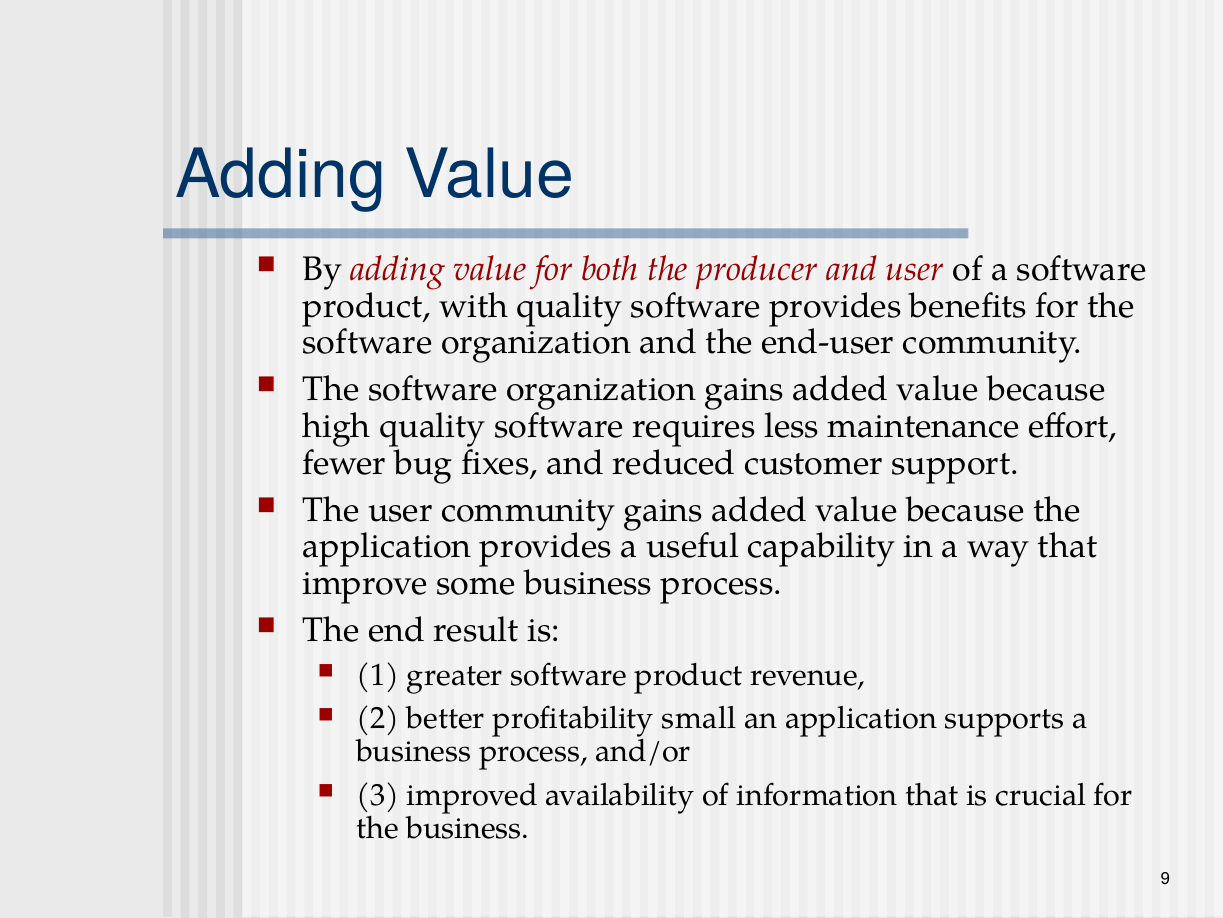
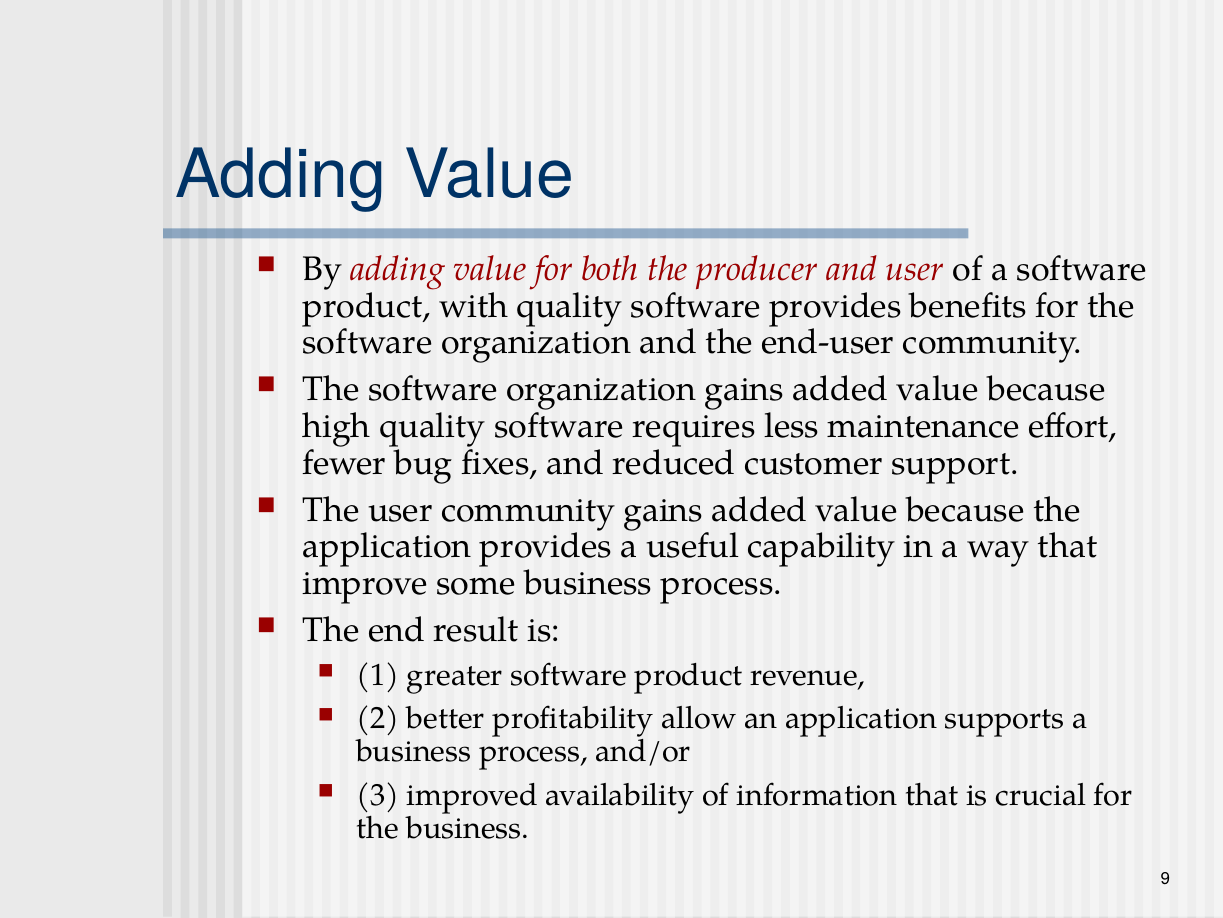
small: small -> allow
